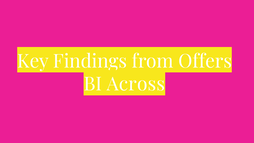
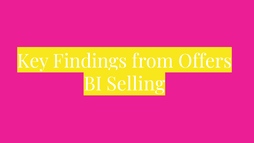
Across: Across -> Selling
